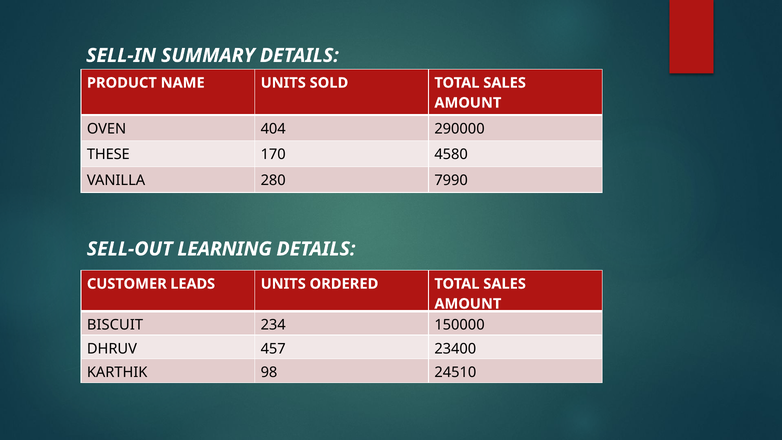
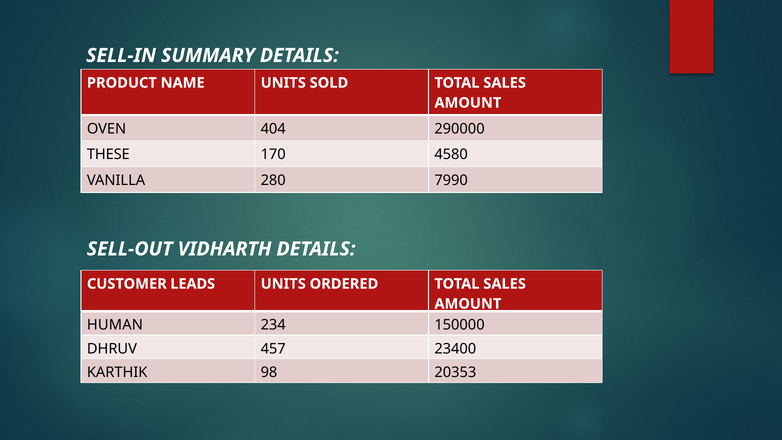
LEARNING: LEARNING -> VIDHARTH
BISCUIT: BISCUIT -> HUMAN
24510: 24510 -> 20353
